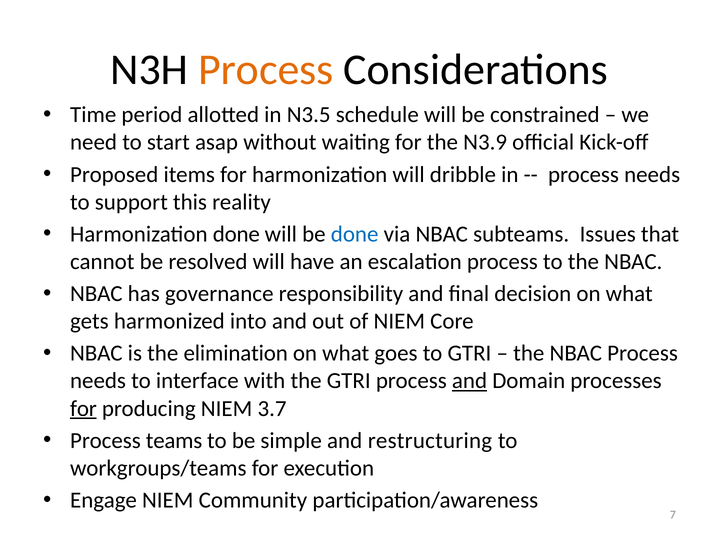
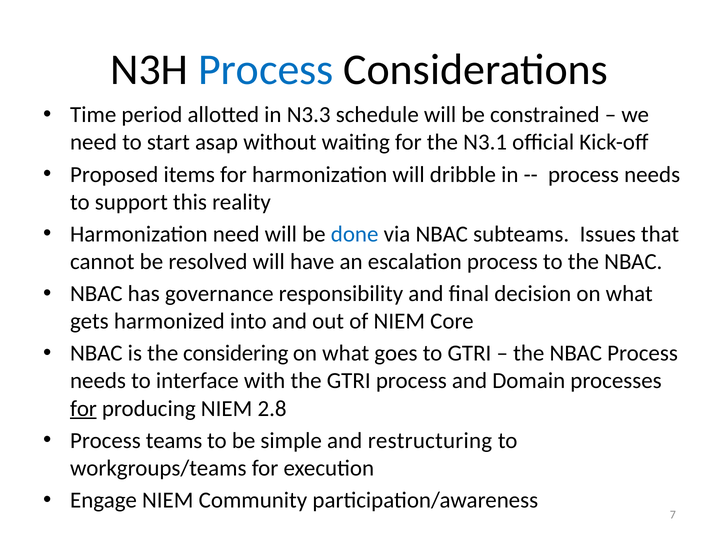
Process at (266, 70) colour: orange -> blue
N3.5: N3.5 -> N3.3
N3.9: N3.9 -> N3.1
Harmonization done: done -> need
elimination: elimination -> considering
and at (470, 381) underline: present -> none
3.7: 3.7 -> 2.8
